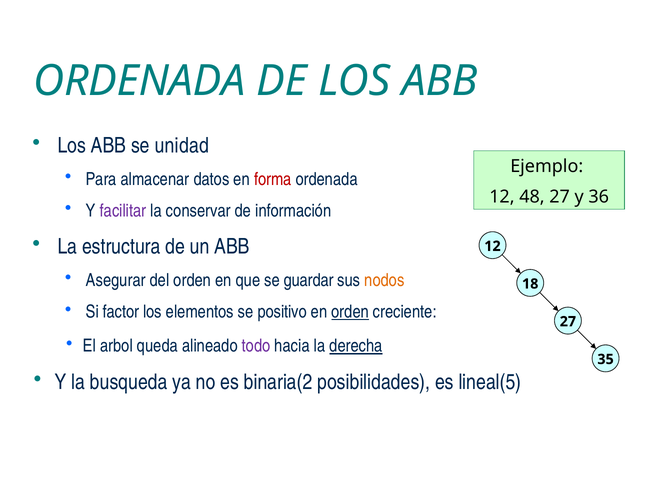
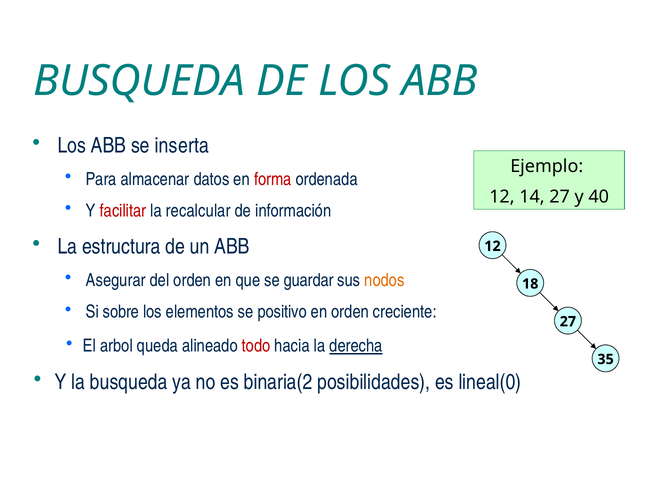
ORDENADA at (139, 81): ORDENADA -> BUSQUEDA
unidad: unidad -> inserta
48: 48 -> 14
36: 36 -> 40
facilitar colour: purple -> red
conservar: conservar -> recalcular
factor: factor -> sobre
orden at (350, 312) underline: present -> none
todo colour: purple -> red
lineal(5: lineal(5 -> lineal(0
